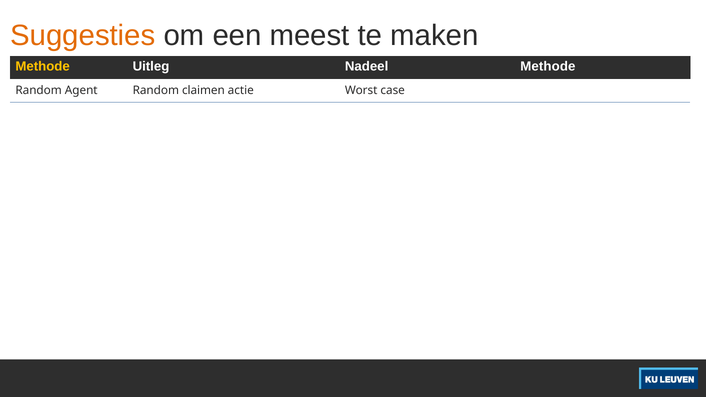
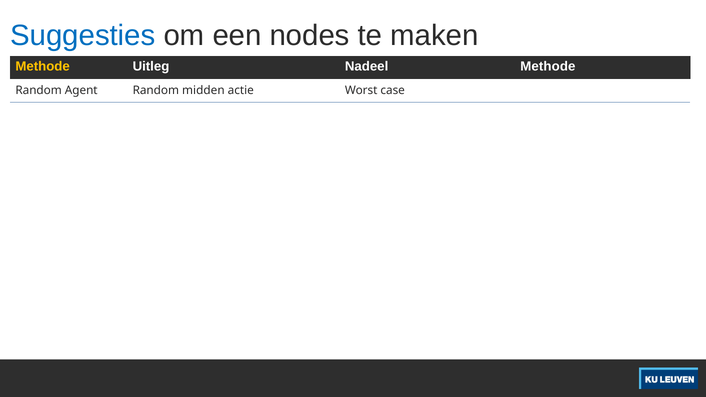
Suggesties colour: orange -> blue
meest: meest -> nodes
claimen: claimen -> midden
